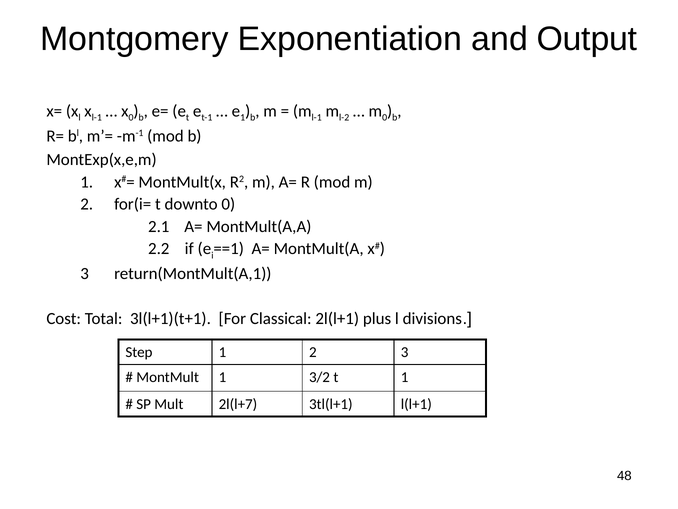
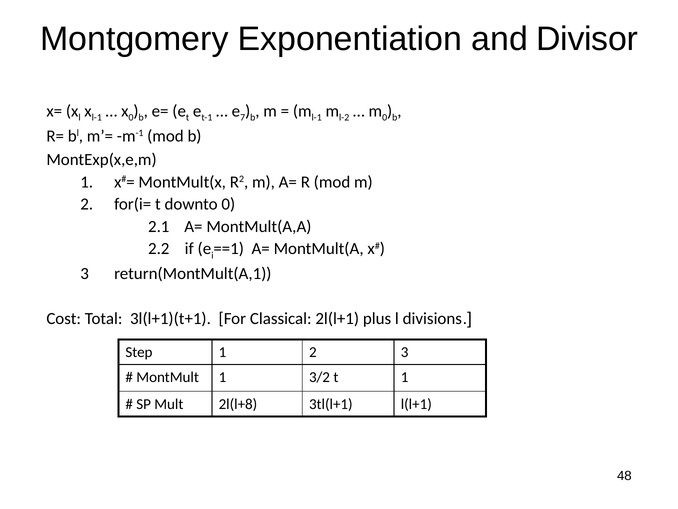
Output: Output -> Divisor
1 at (243, 117): 1 -> 7
2l(l+7: 2l(l+7 -> 2l(l+8
